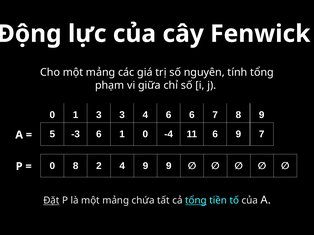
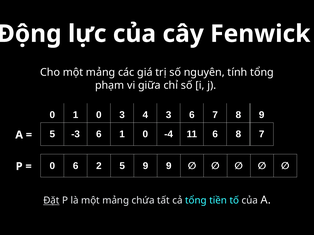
0 1 3: 3 -> 0
4 6: 6 -> 3
6 9: 9 -> 8
0 8: 8 -> 6
2 4: 4 -> 5
tổng at (196, 201) underline: present -> none
